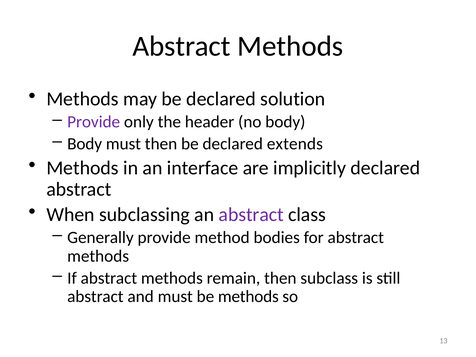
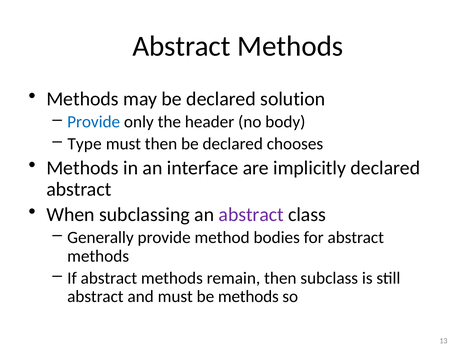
Provide at (94, 122) colour: purple -> blue
Body at (85, 144): Body -> Type
extends: extends -> chooses
